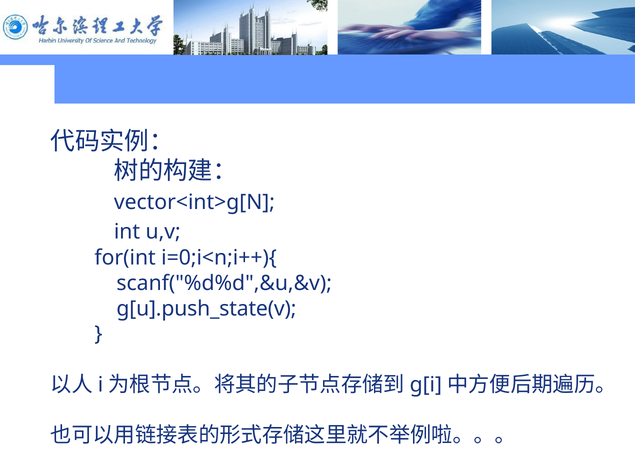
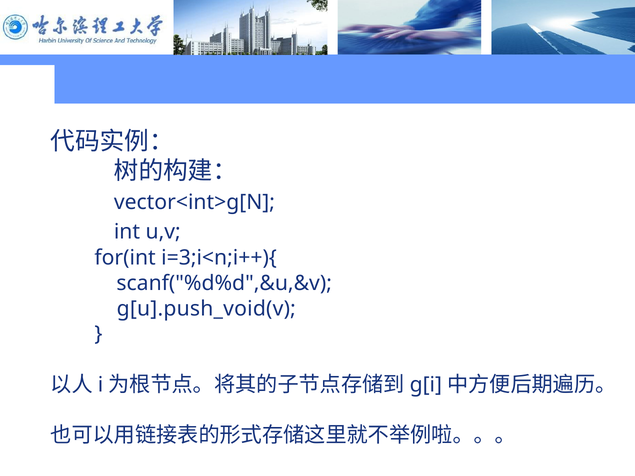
i=0;i<n;i++){: i=0;i<n;i++){ -> i=3;i<n;i++){
g[u].push_state(v: g[u].push_state(v -> g[u].push_void(v
